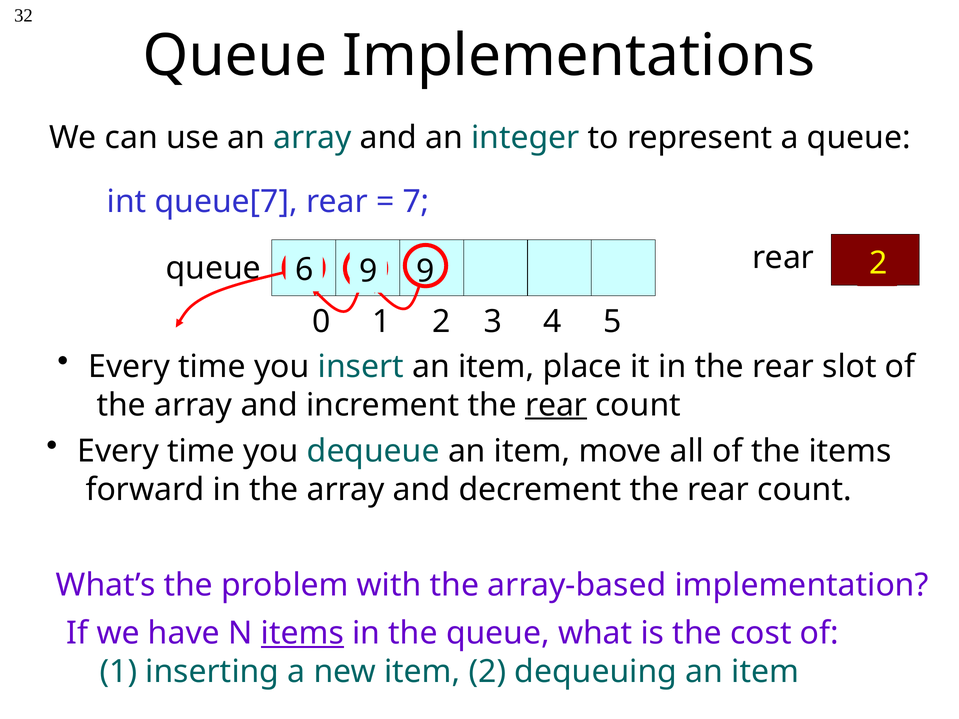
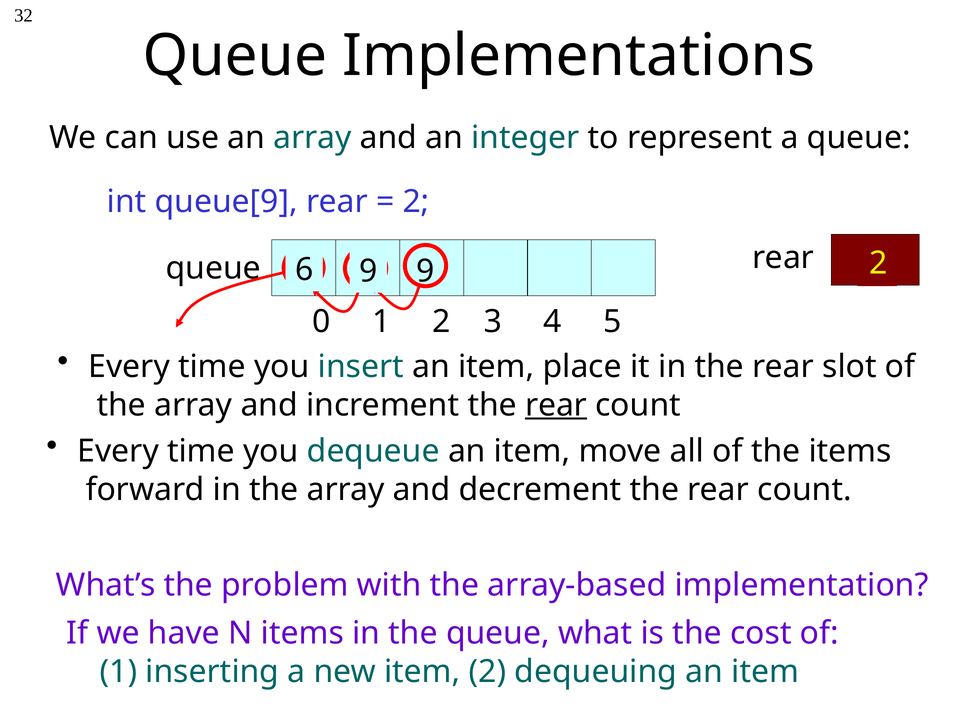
queue[7: queue[7 -> queue[9
7 at (416, 202): 7 -> 2
items at (302, 633) underline: present -> none
